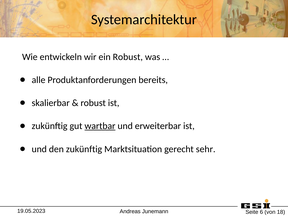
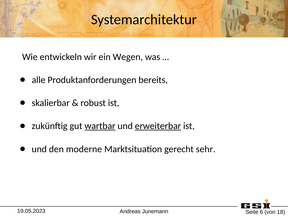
ein Robust: Robust -> Wegen
erweiterbar underline: none -> present
den zukünftig: zukünftig -> moderne
